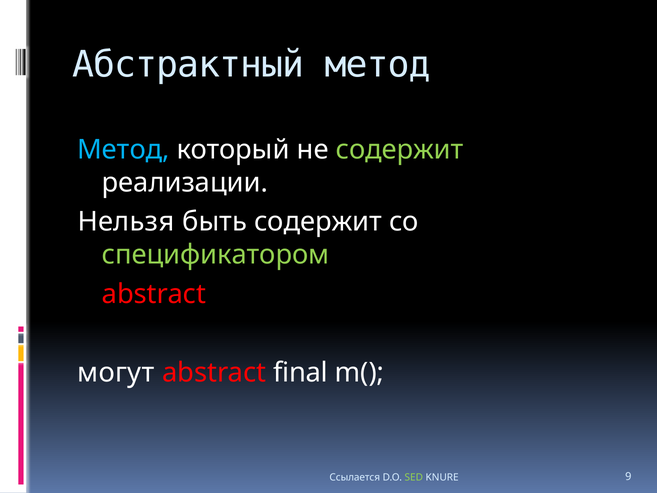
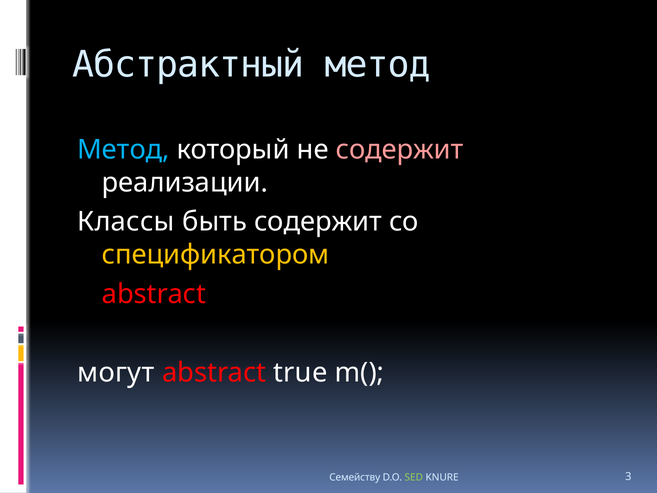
содержит at (400, 150) colour: light green -> pink
Нельзя: Нельзя -> Классы
спецификатором colour: light green -> yellow
final: final -> true
Ссылается: Ссылается -> Семейству
9: 9 -> 3
